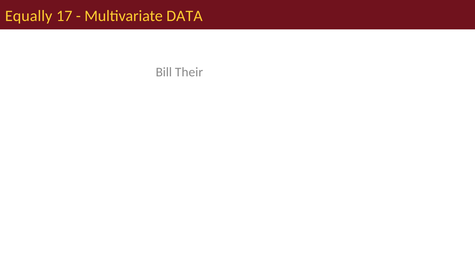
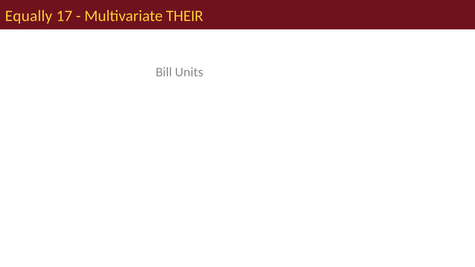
DATA: DATA -> THEIR
Their: Their -> Units
